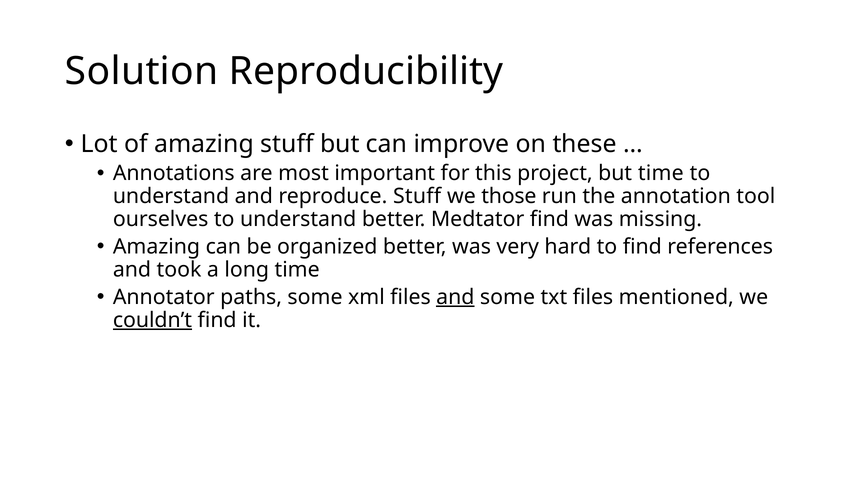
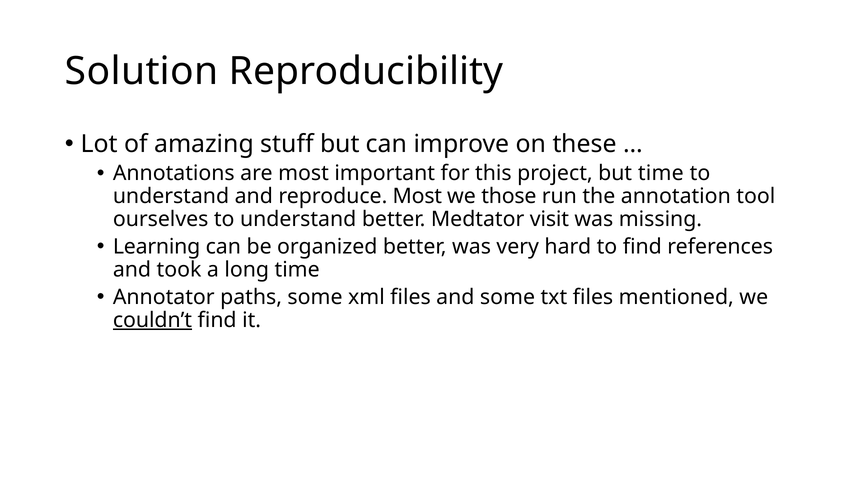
reproduce Stuff: Stuff -> Most
Medtator find: find -> visit
Amazing at (156, 247): Amazing -> Learning
and at (455, 297) underline: present -> none
